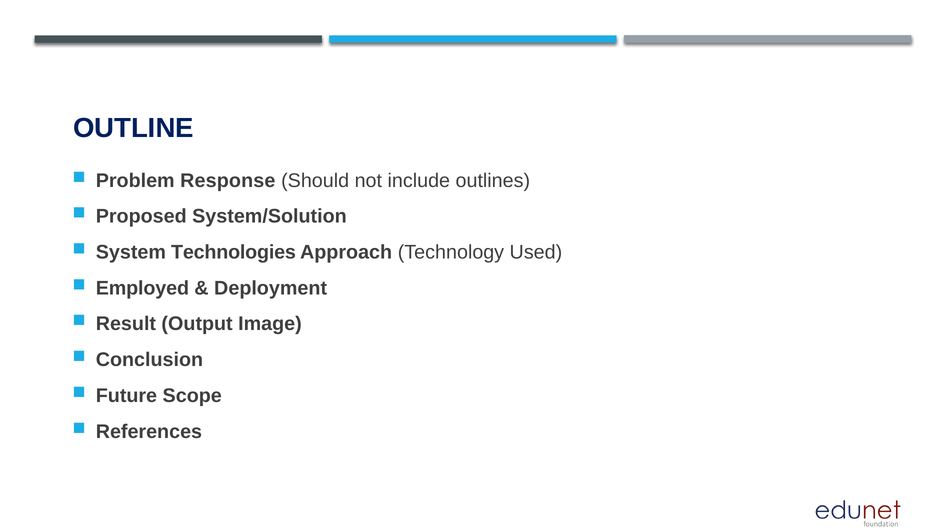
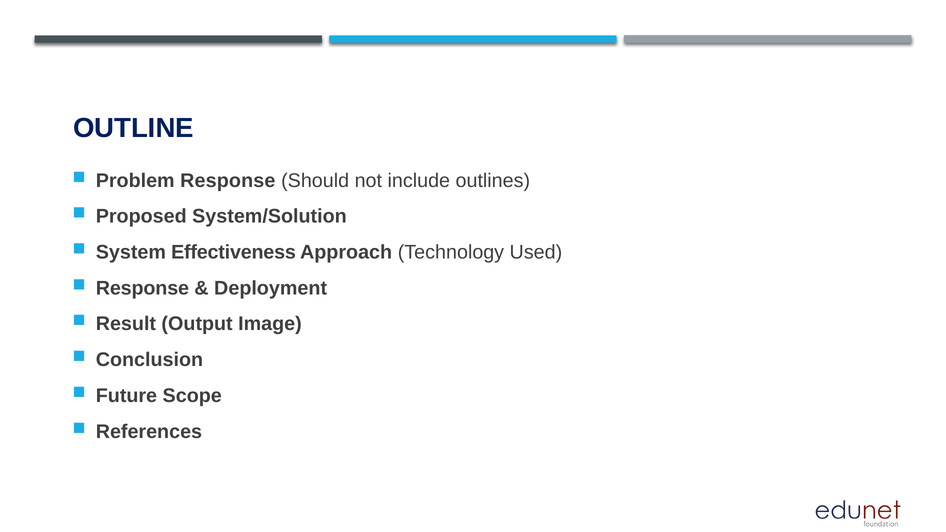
Technologies: Technologies -> Effectiveness
Employed at (142, 288): Employed -> Response
